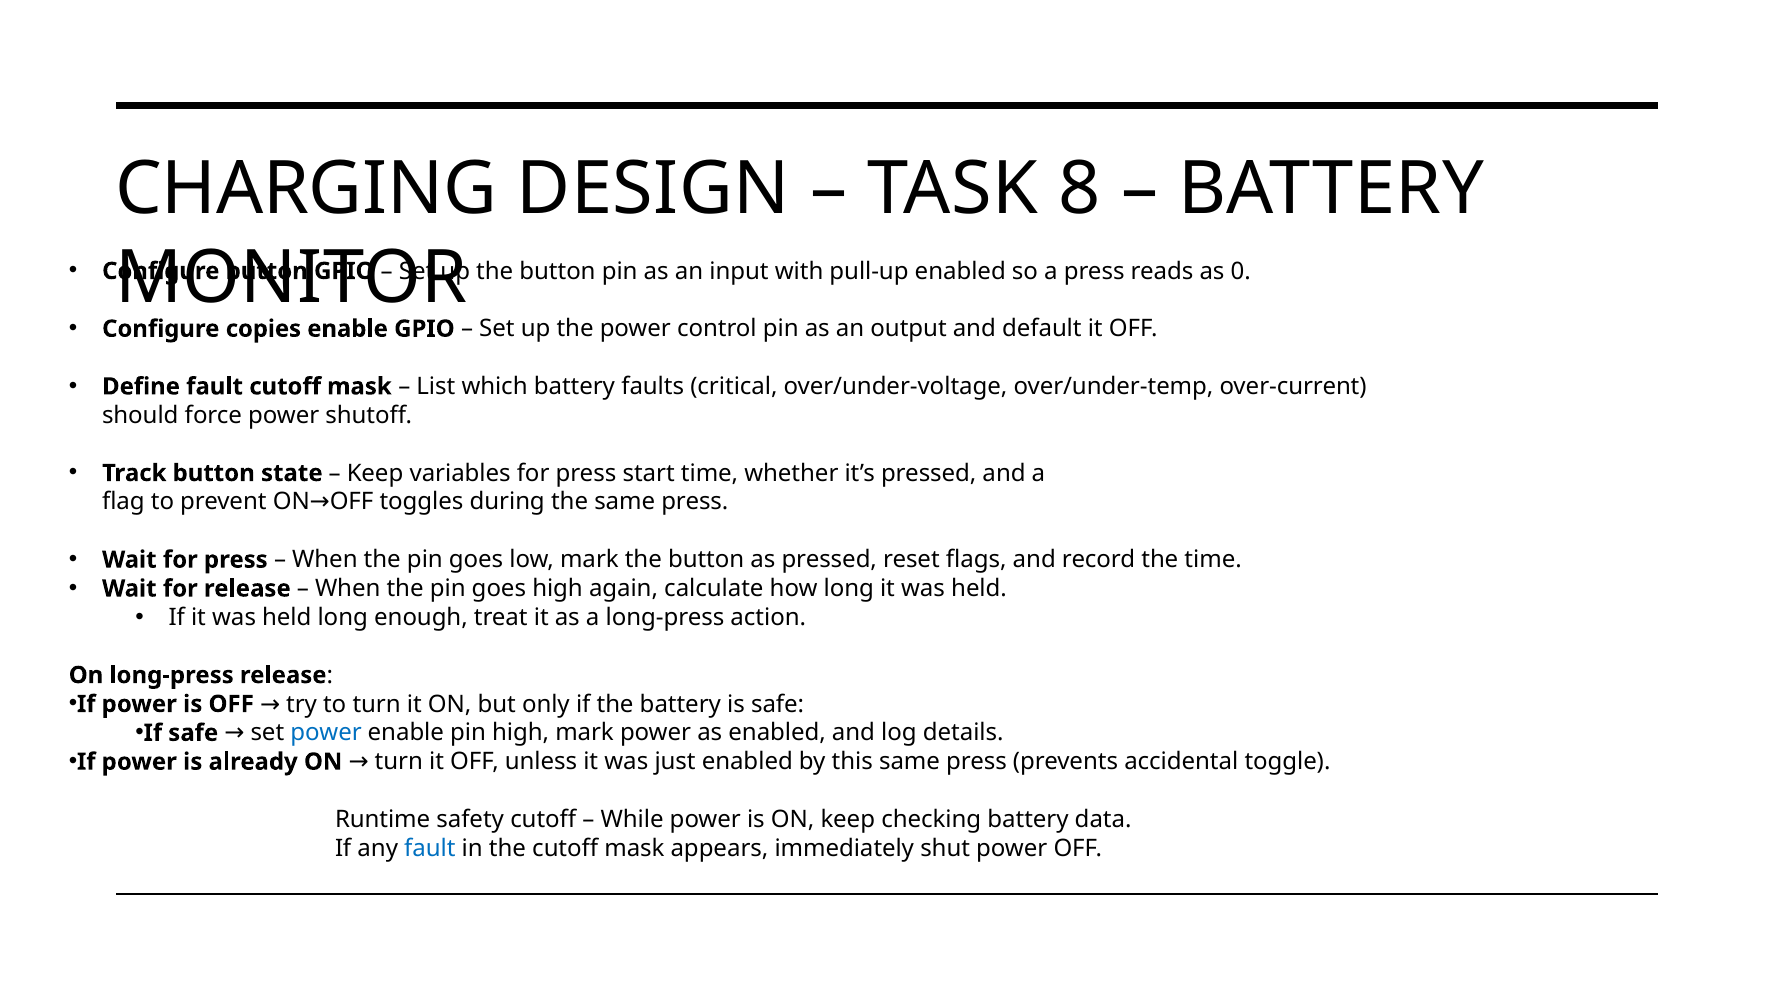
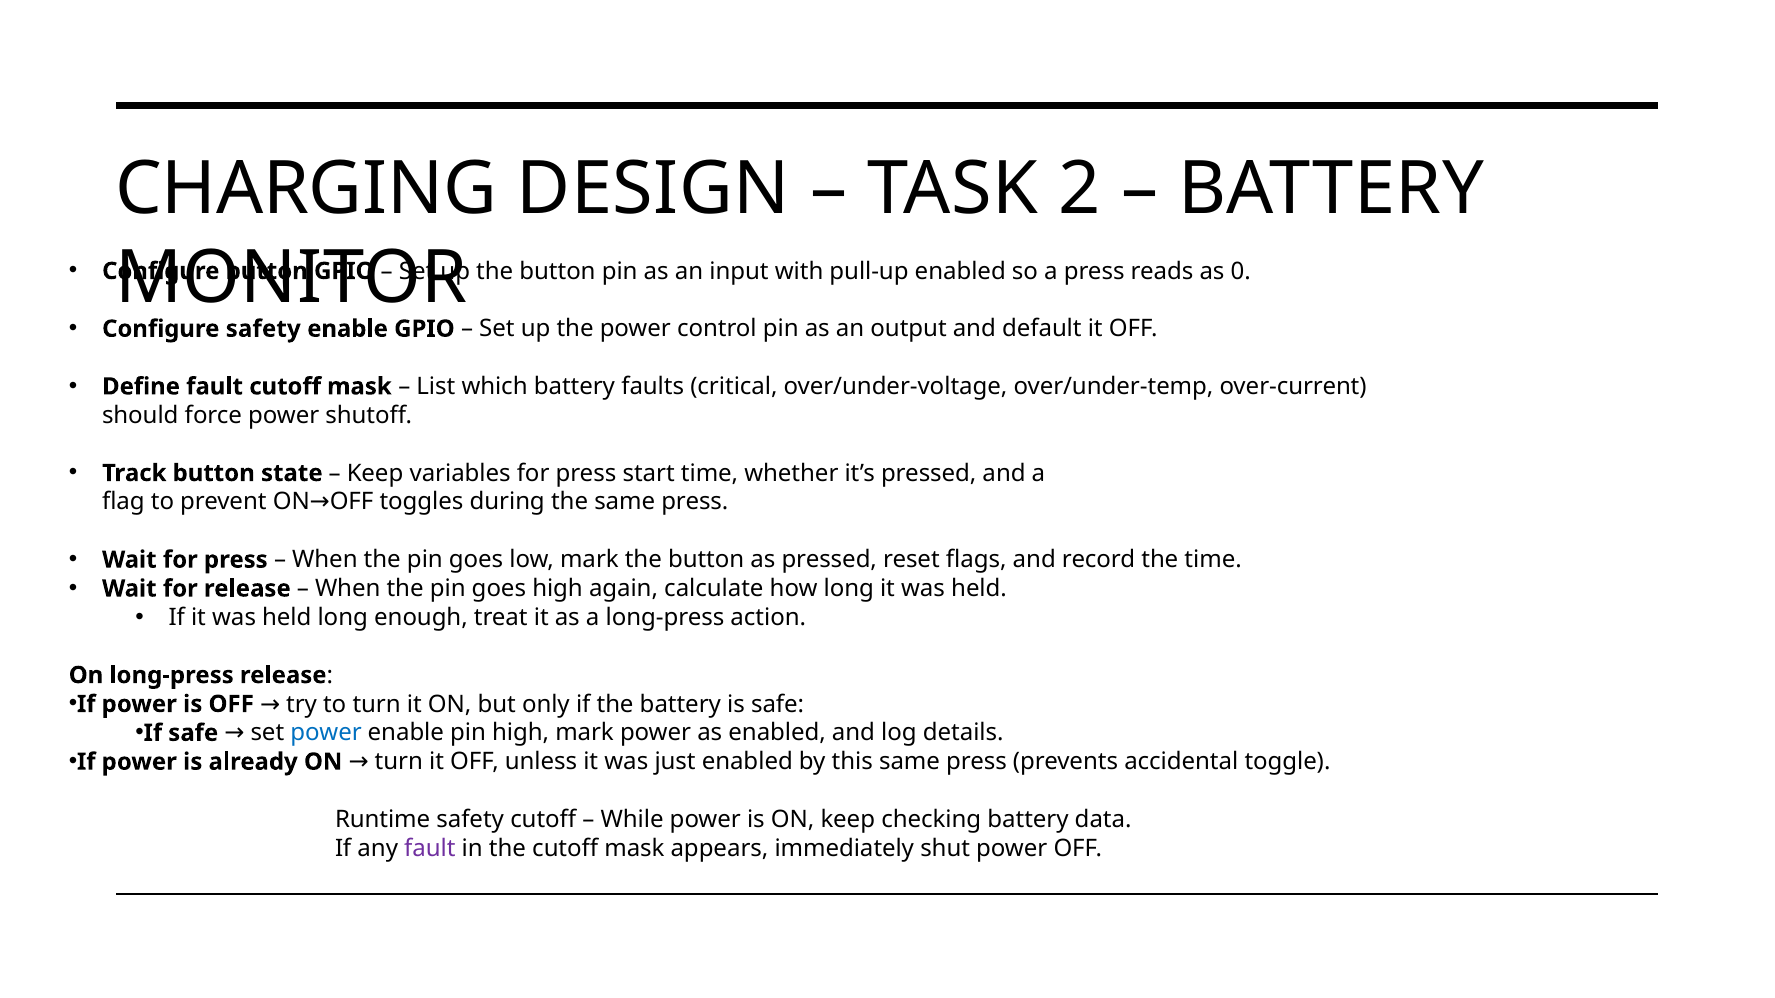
8: 8 -> 2
Configure copies: copies -> safety
fault at (430, 849) colour: blue -> purple
